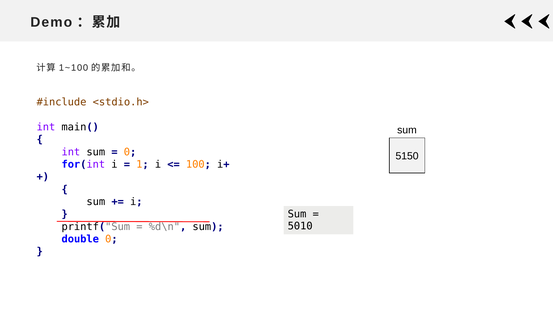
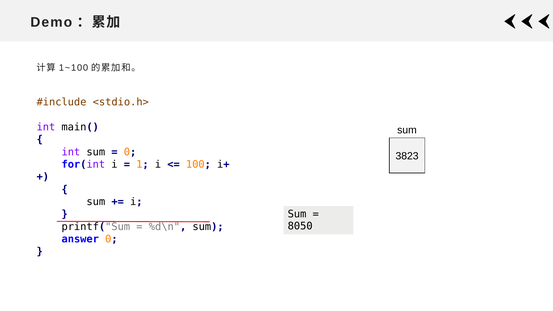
5150: 5150 -> 3823
5010: 5010 -> 8050
double: double -> answer
